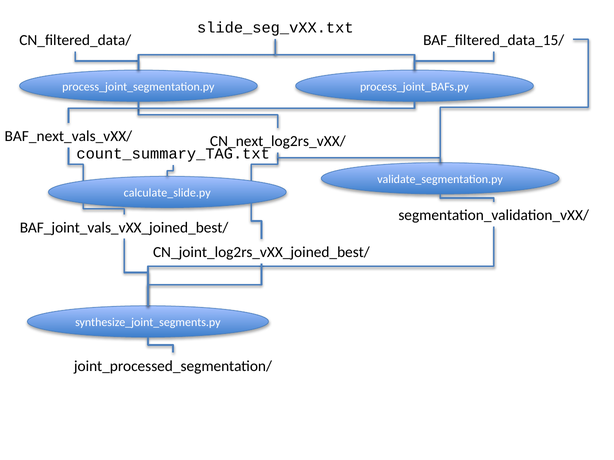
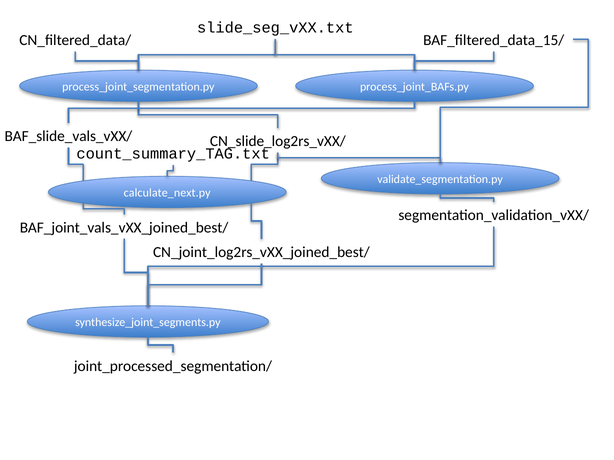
BAF_next_vals_vXX/: BAF_next_vals_vXX/ -> BAF_slide_vals_vXX/
CN_next_log2rs_vXX/: CN_next_log2rs_vXX/ -> CN_slide_log2rs_vXX/
calculate_slide.py: calculate_slide.py -> calculate_next.py
